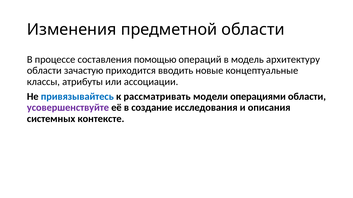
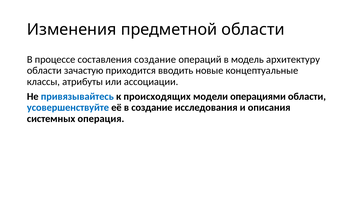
составления помощью: помощью -> создание
рассматривать: рассматривать -> происходящих
усовершенствуйте colour: purple -> blue
контексте: контексте -> операция
